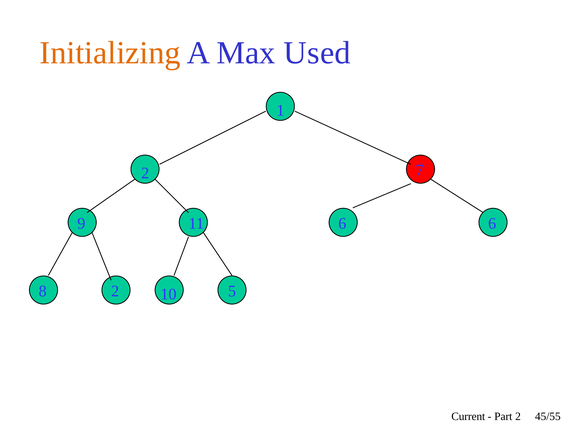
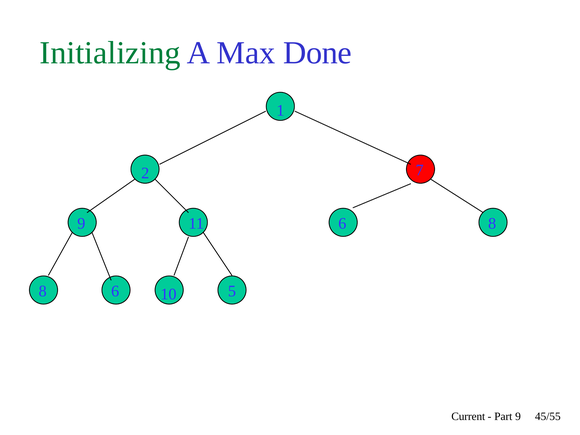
Initializing colour: orange -> green
Used: Used -> Done
6 6: 6 -> 8
8 2: 2 -> 6
Part 2: 2 -> 9
